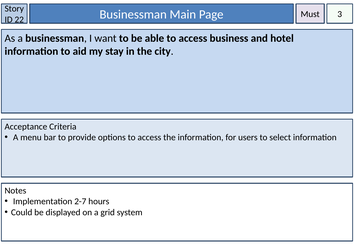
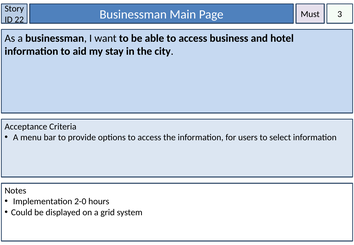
2-7: 2-7 -> 2-0
